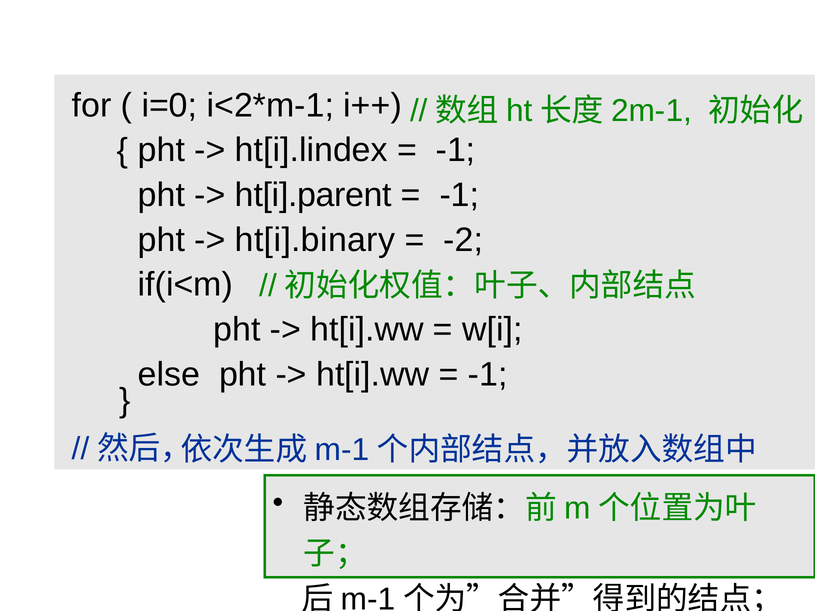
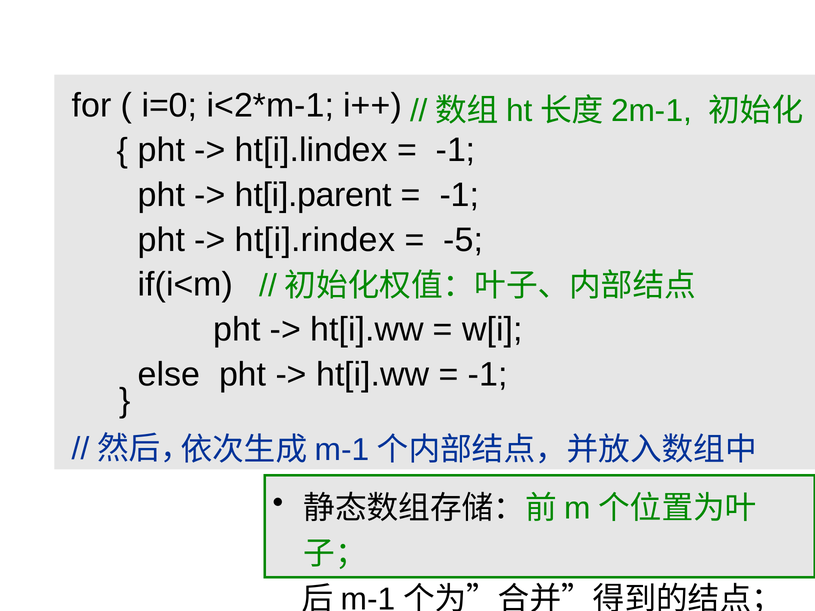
ht[i].binary: ht[i].binary -> ht[i].rindex
-2: -2 -> -5
